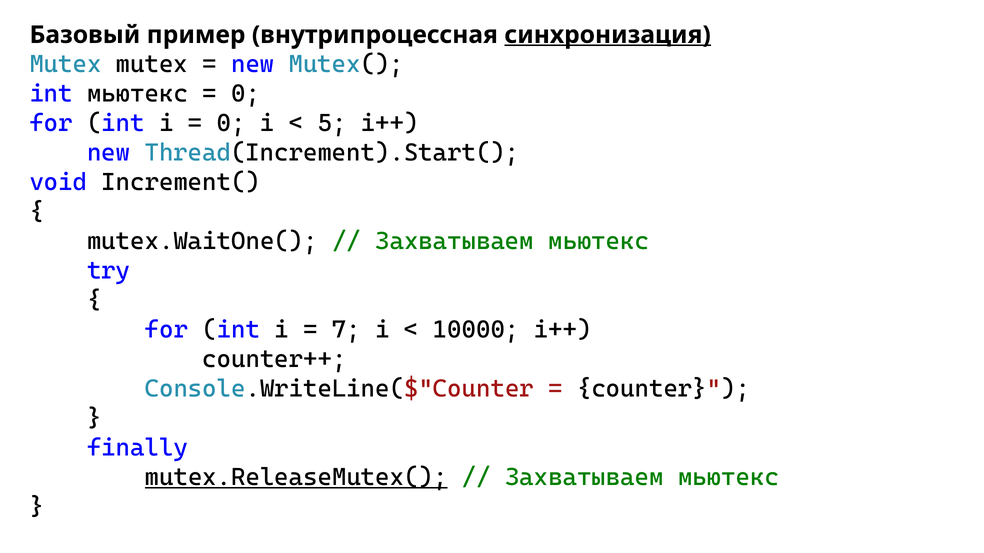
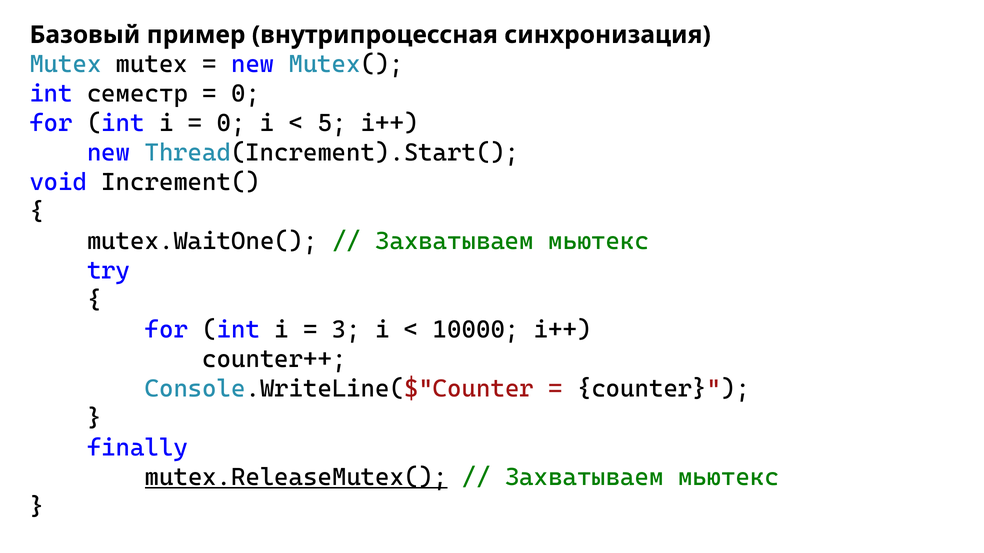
синхронизация underline: present -> none
int мьютекс: мьютекс -> семестр
7: 7 -> 3
